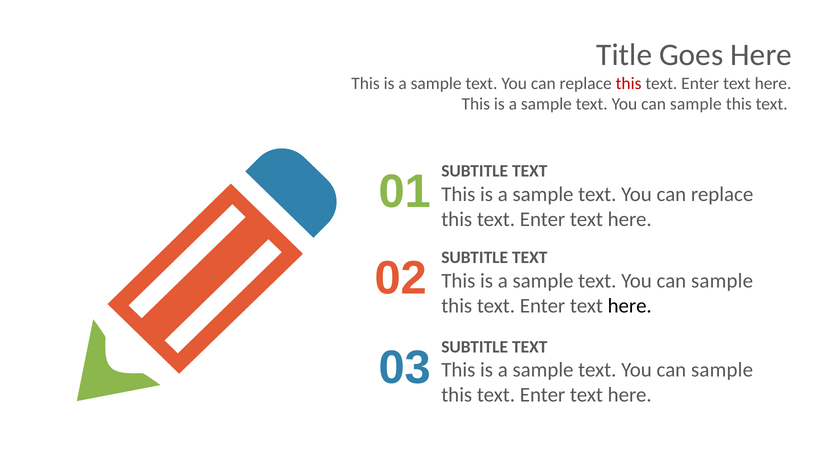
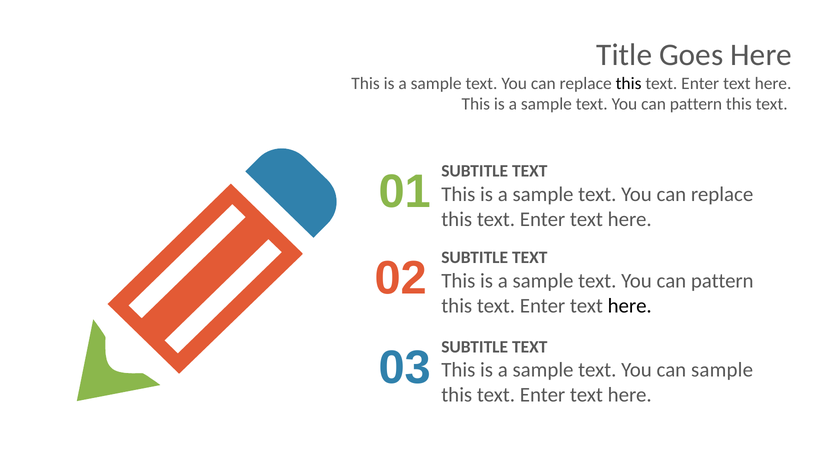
this at (629, 83) colour: red -> black
sample at (696, 104): sample -> pattern
sample at (722, 281): sample -> pattern
